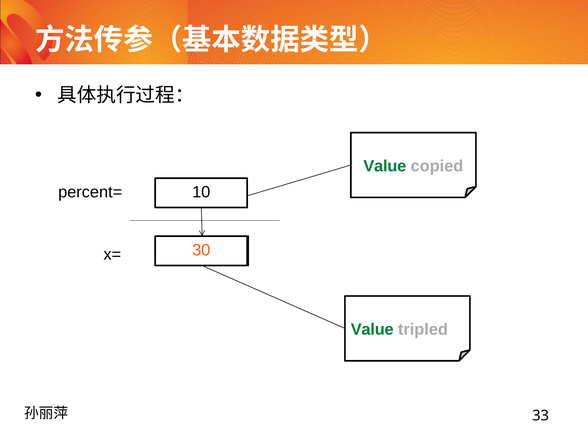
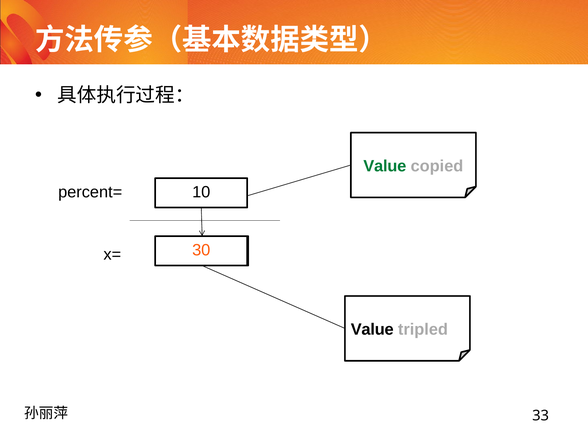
Value at (372, 329) colour: green -> black
